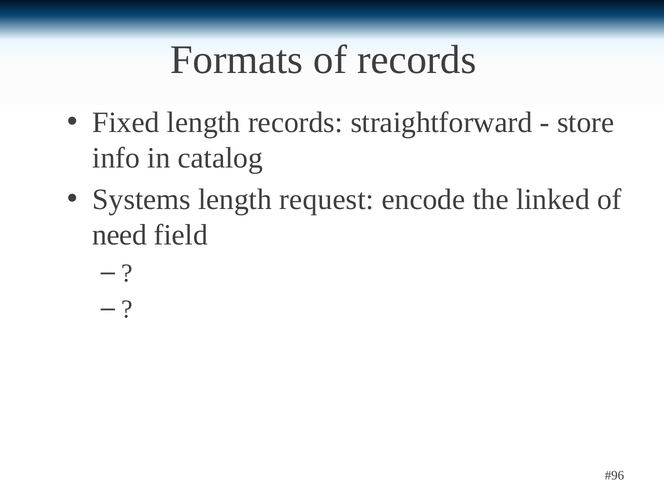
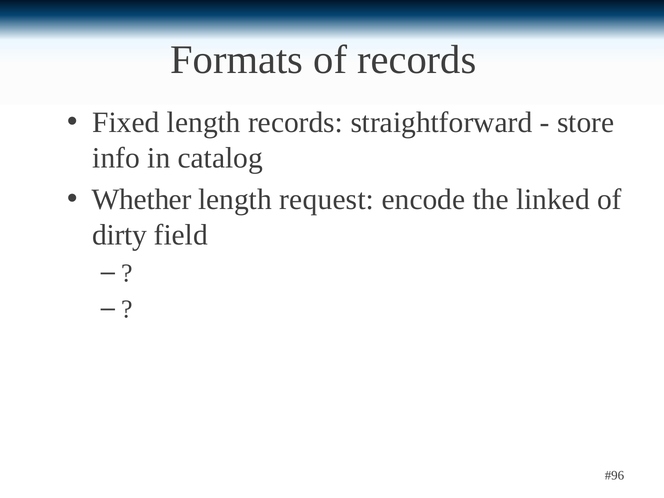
Systems: Systems -> Whether
need: need -> dirty
